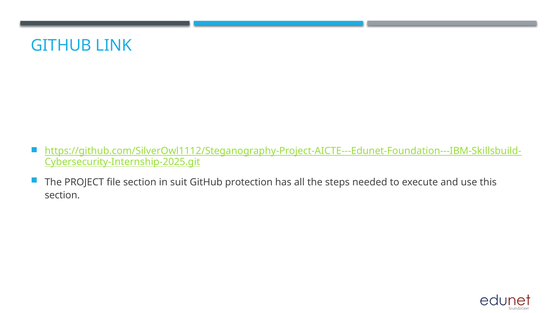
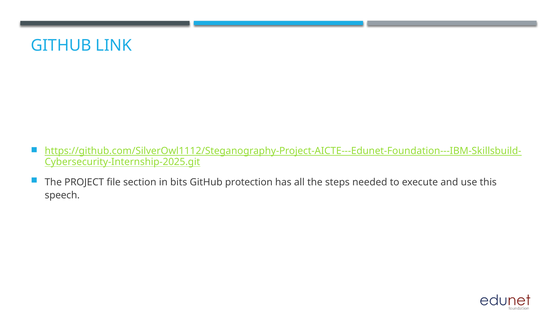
suit: suit -> bits
section at (62, 195): section -> speech
